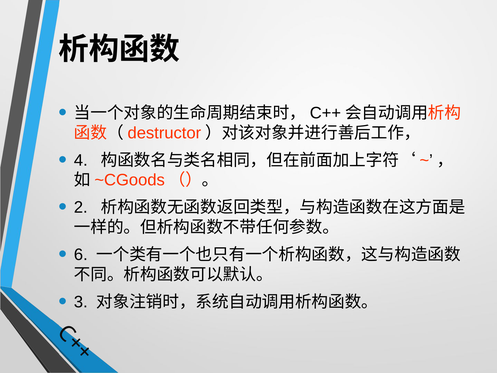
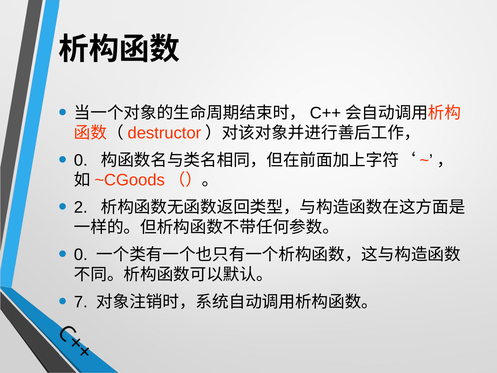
4 at (81, 160): 4 -> 0
6 at (81, 255): 6 -> 0
3: 3 -> 7
